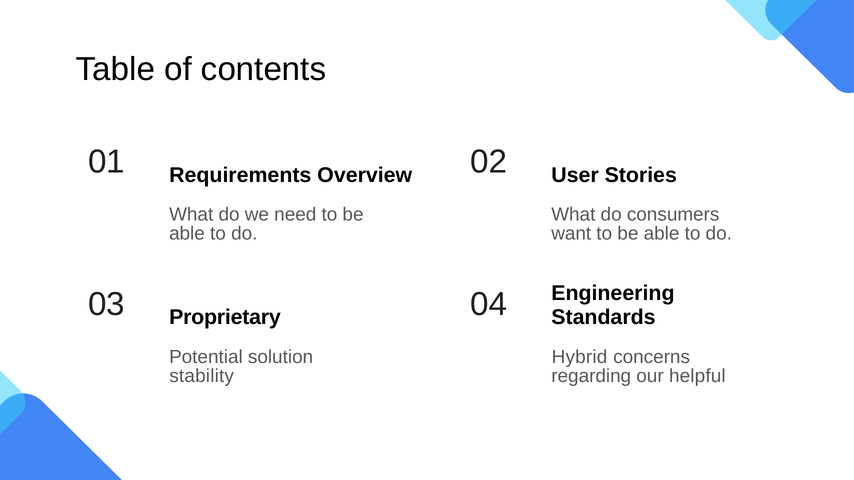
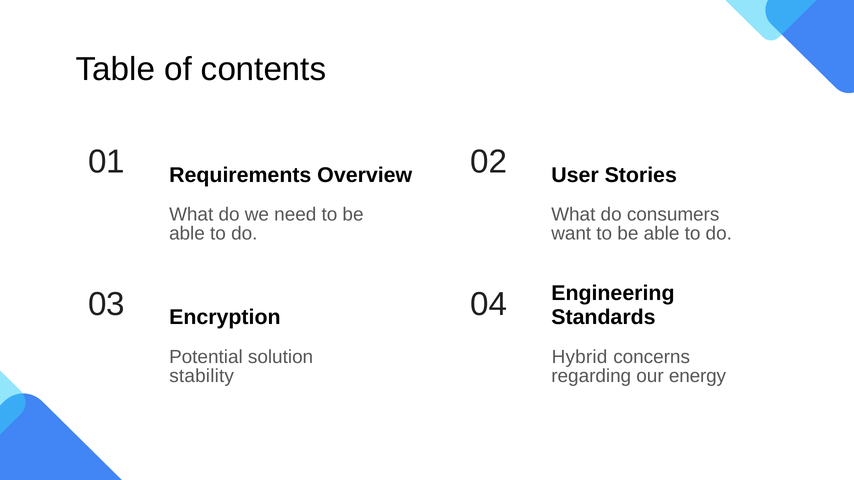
Proprietary: Proprietary -> Encryption
helpful: helpful -> energy
